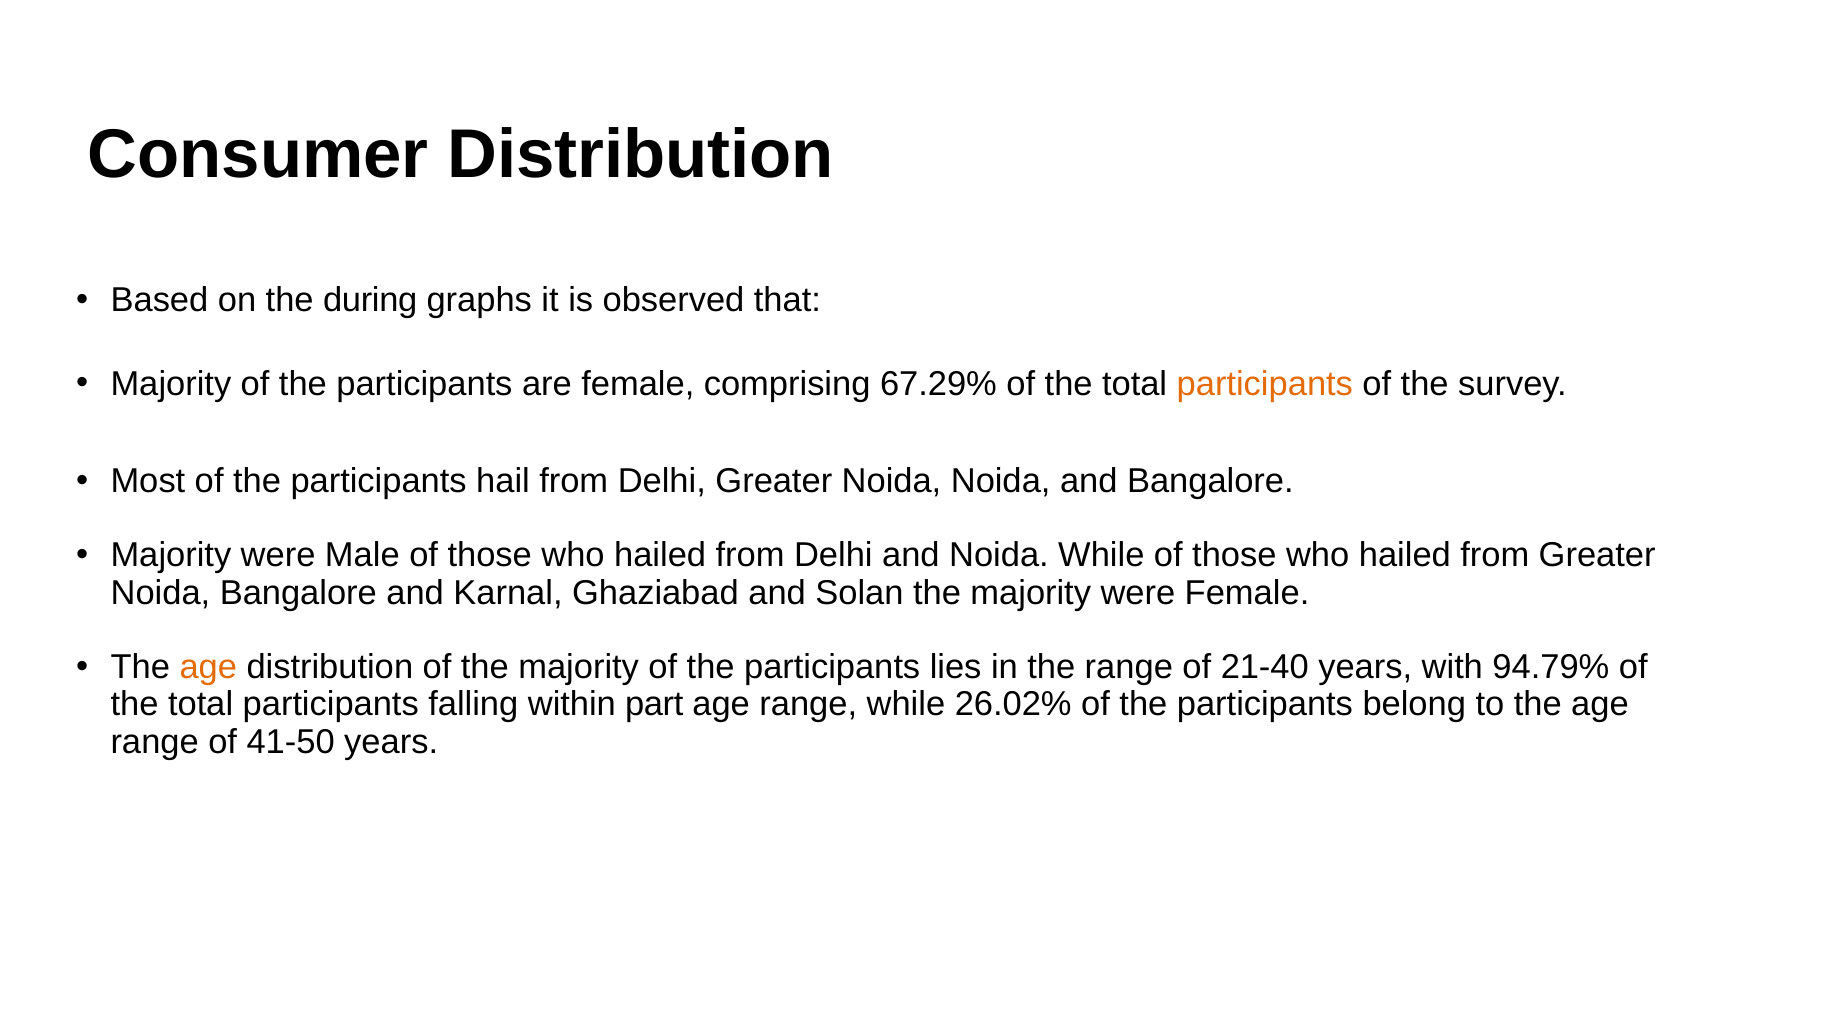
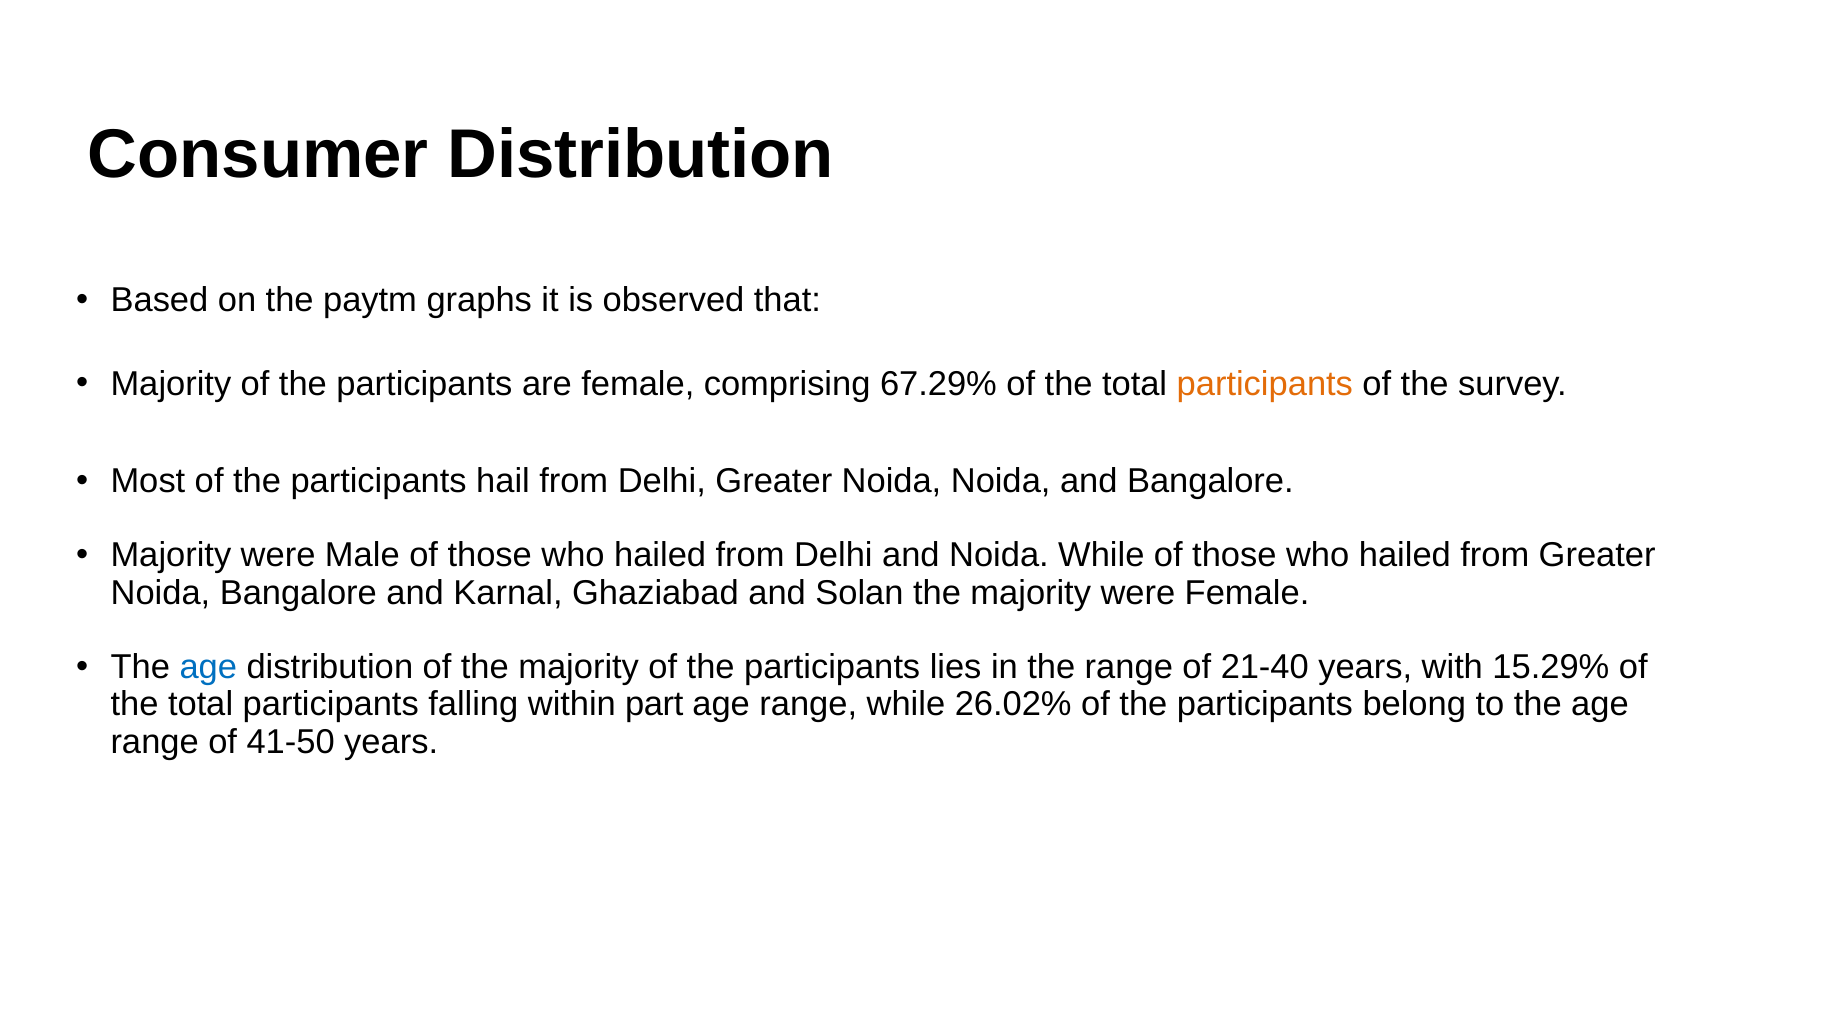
during: during -> paytm
age at (208, 667) colour: orange -> blue
94.79%: 94.79% -> 15.29%
